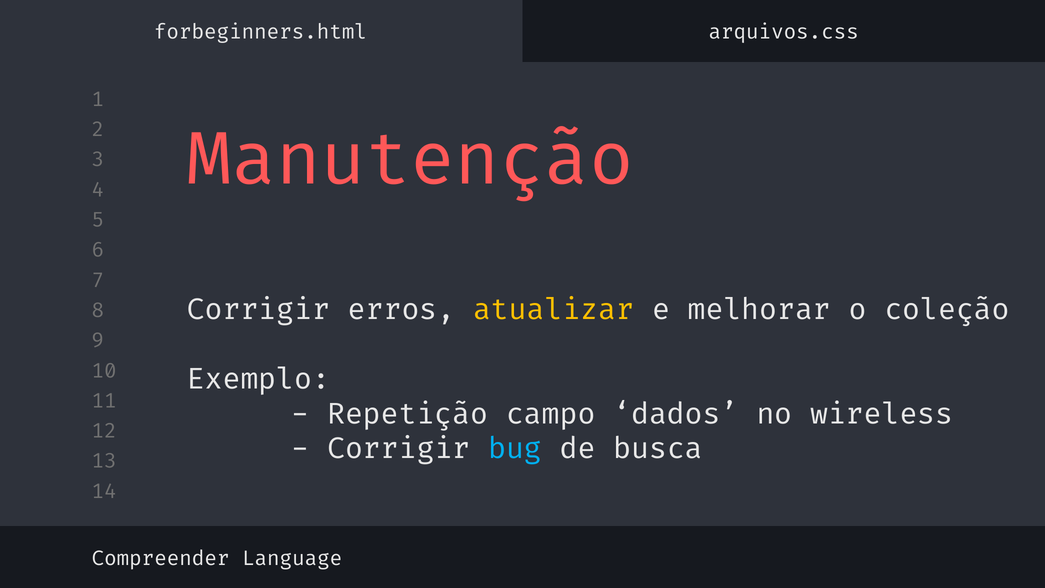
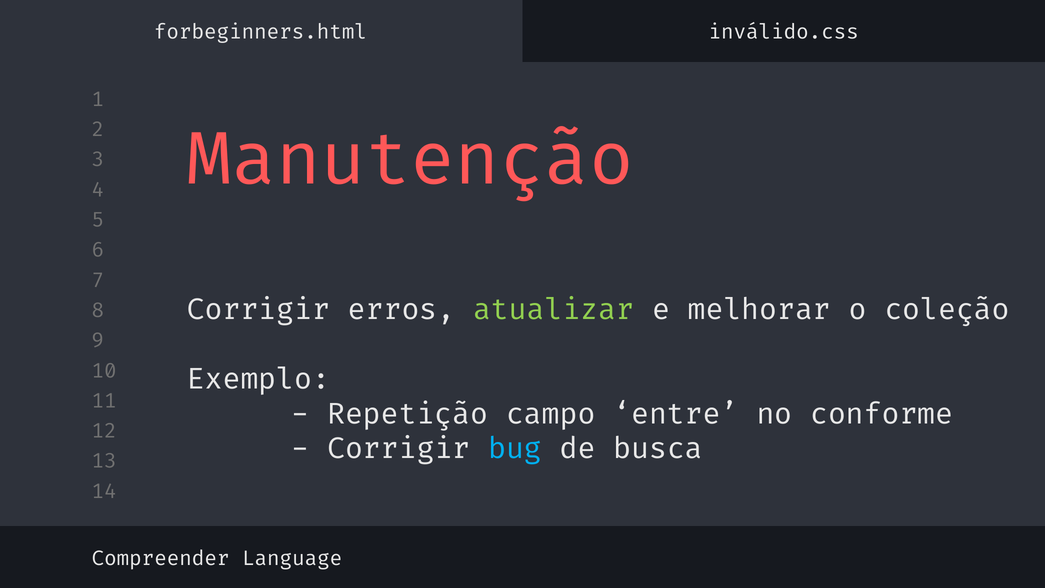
arquivos.css: arquivos.css -> inválido.css
atualizar colour: yellow -> light green
dados: dados -> entre
wireless: wireless -> conforme
